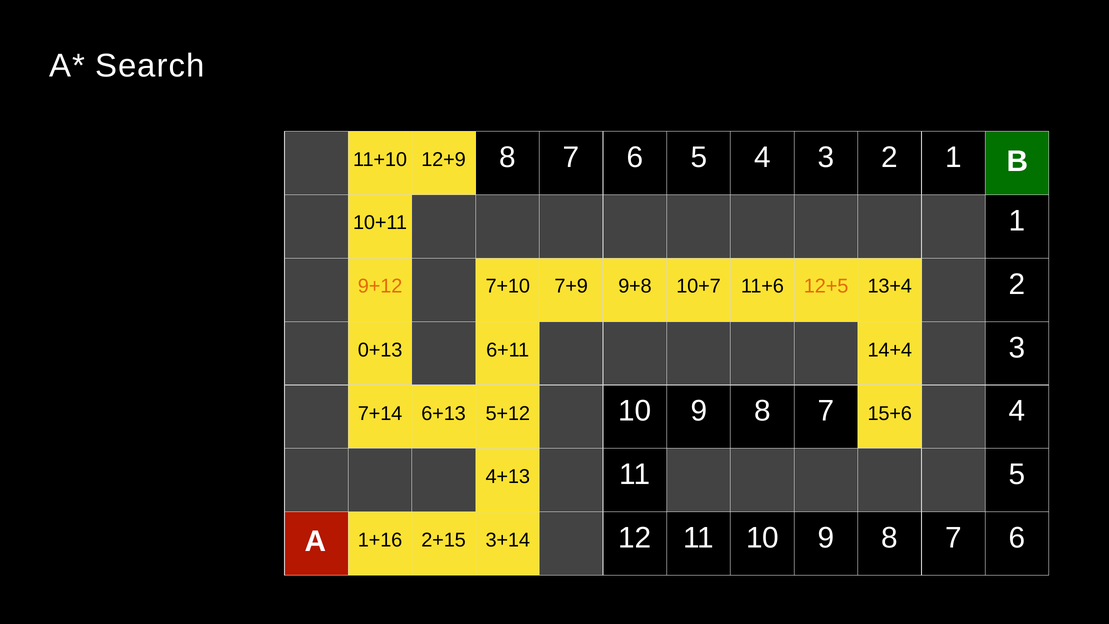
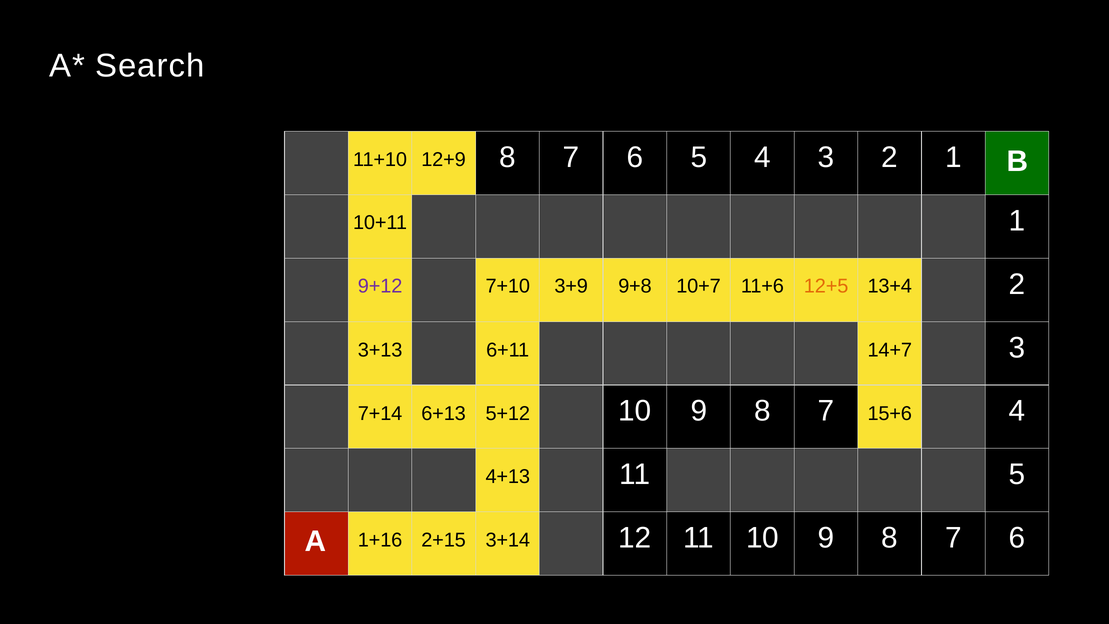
9+12 colour: orange -> purple
7+9: 7+9 -> 3+9
0+13: 0+13 -> 3+13
14+4: 14+4 -> 14+7
